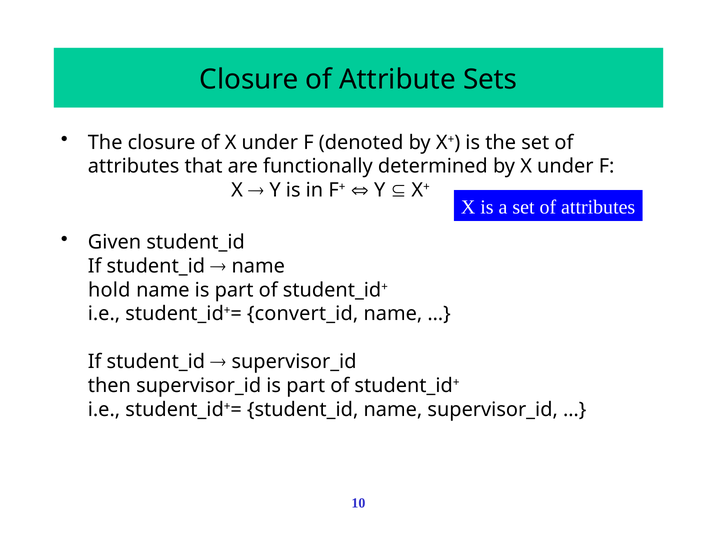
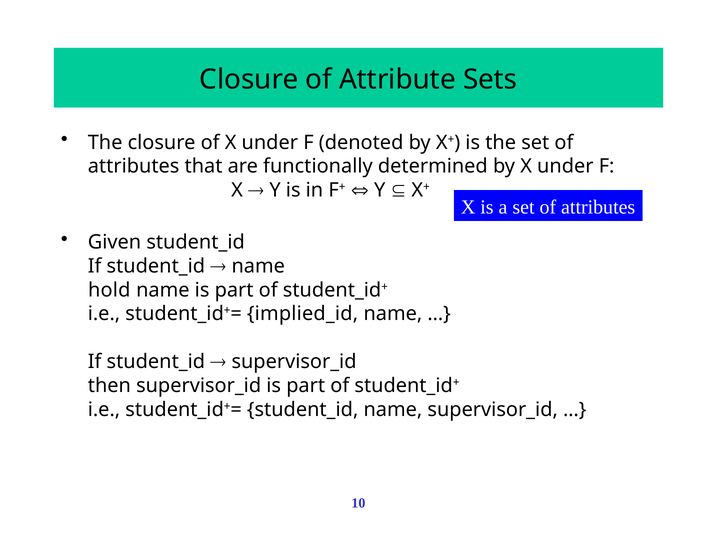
convert_id: convert_id -> implied_id
